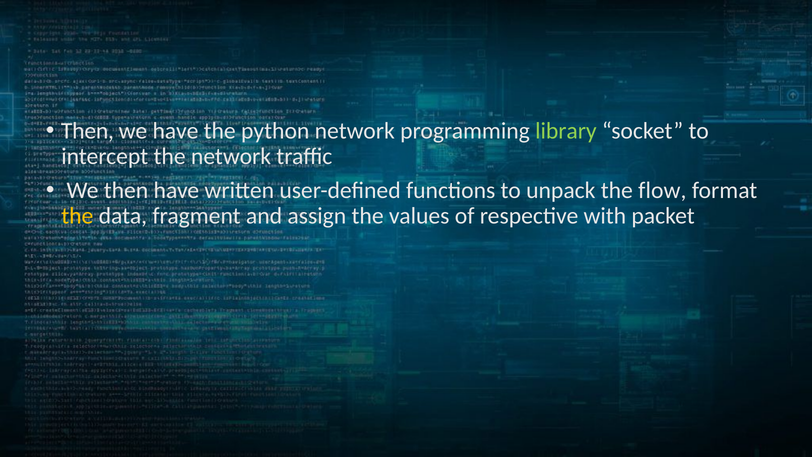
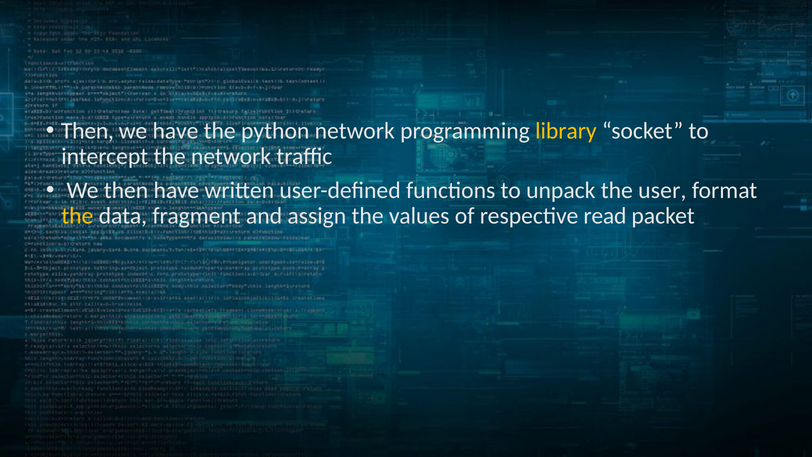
library colour: light green -> yellow
flow: flow -> user
with: with -> read
